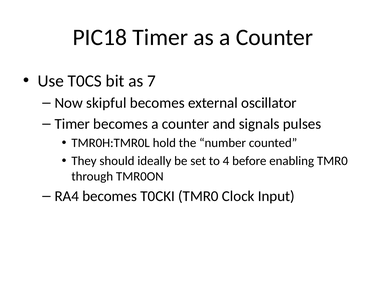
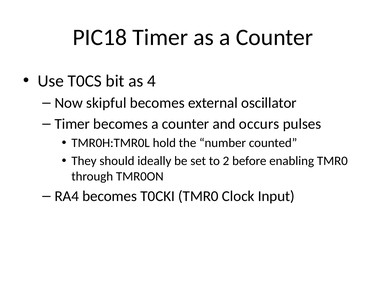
7: 7 -> 4
signals: signals -> occurs
4: 4 -> 2
